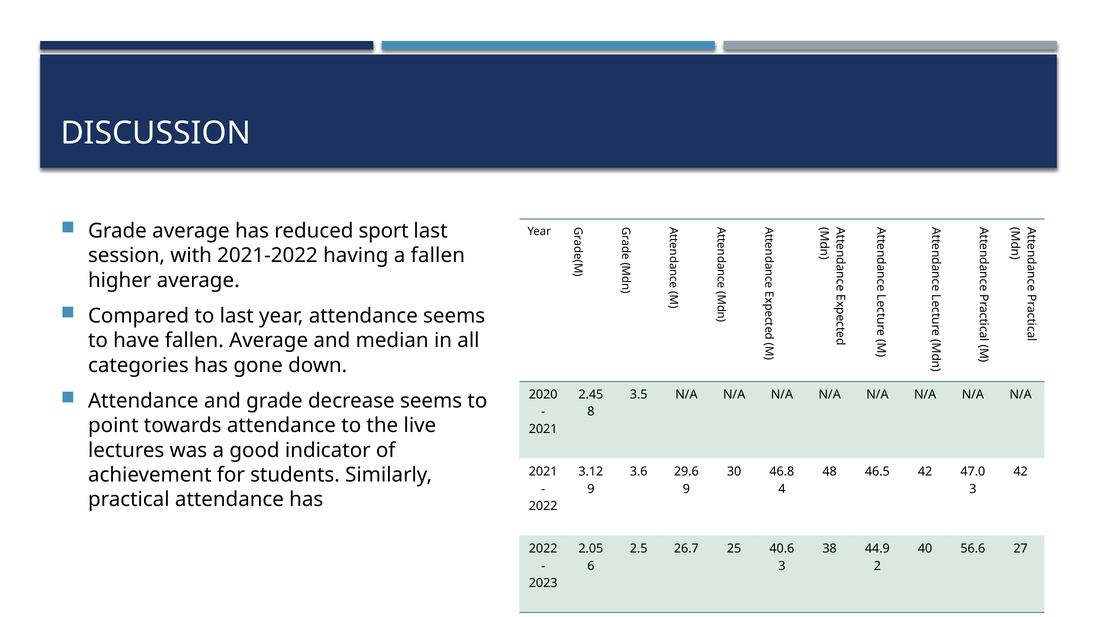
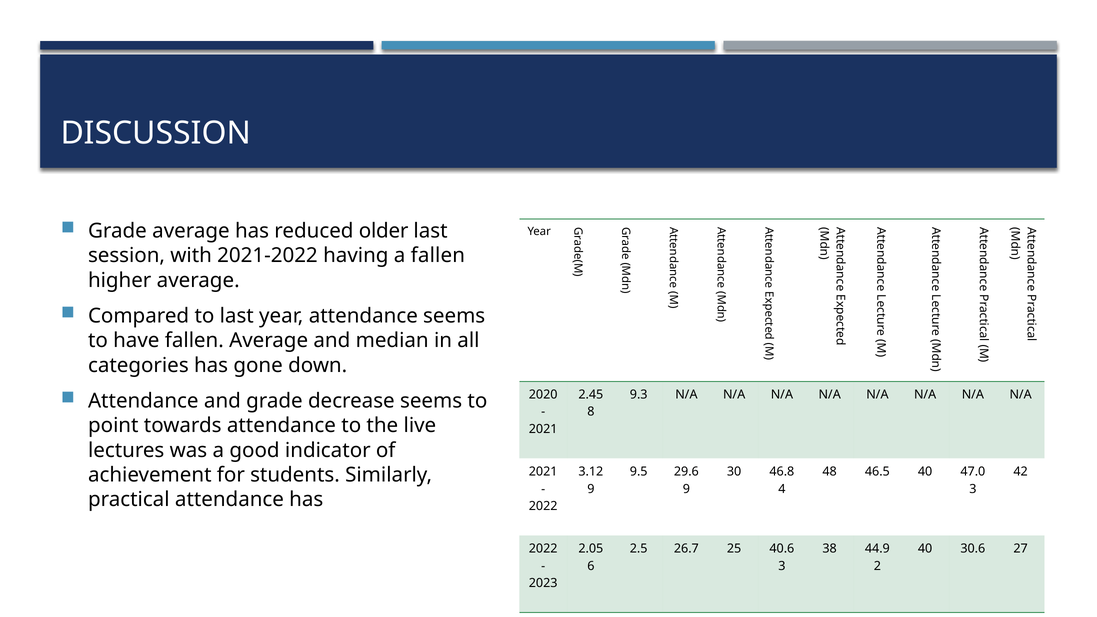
sport: sport -> older
3.5: 3.5 -> 9.3
3.6: 3.6 -> 9.5
46.5 42: 42 -> 40
56.6: 56.6 -> 30.6
